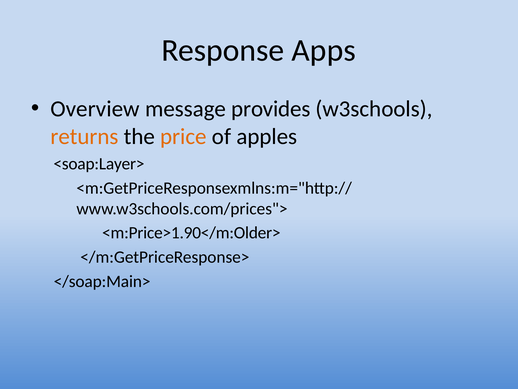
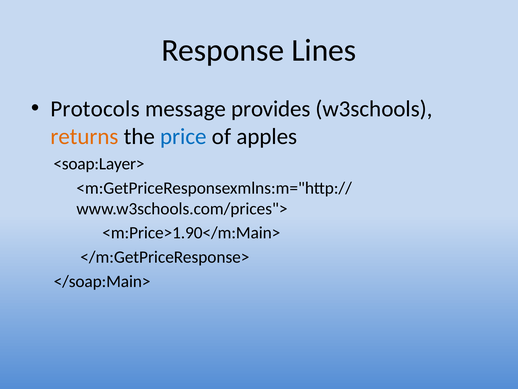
Apps: Apps -> Lines
Overview: Overview -> Protocols
price colour: orange -> blue
<m:Price>1.90</m:Older>: <m:Price>1.90</m:Older> -> <m:Price>1.90</m:Main>
